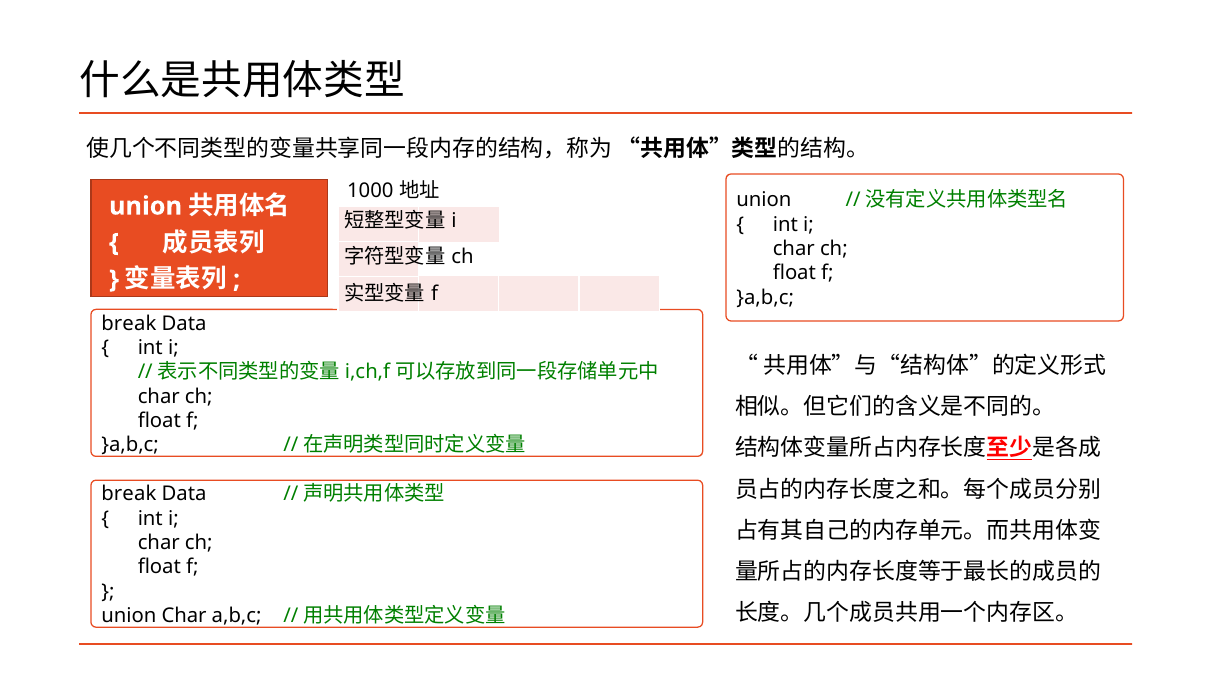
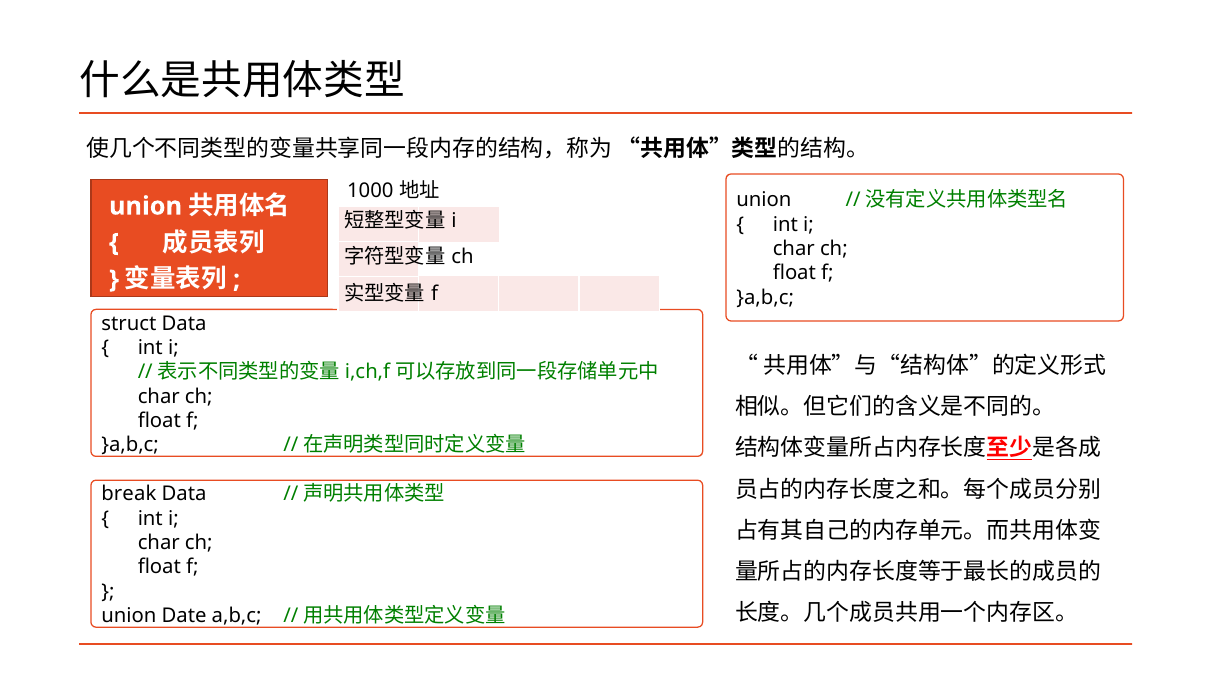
break at (129, 323): break -> struct
union Char: Char -> Date
